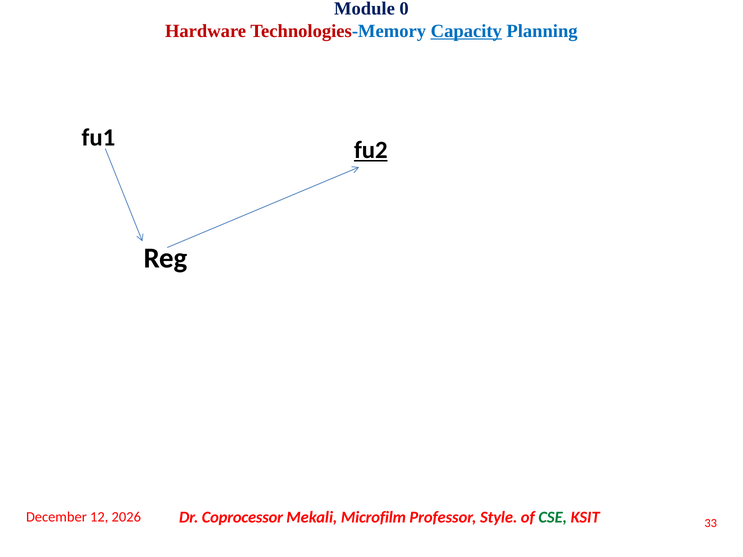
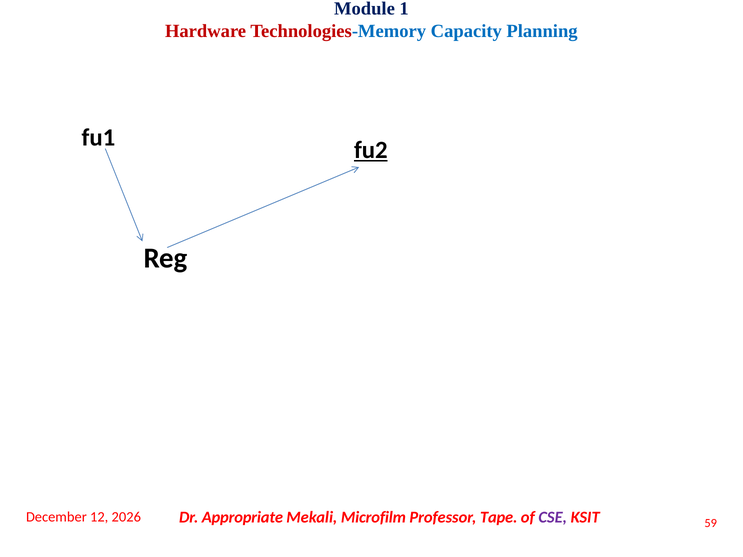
0: 0 -> 1
Capacity underline: present -> none
Coprocessor: Coprocessor -> Appropriate
Style: Style -> Tape
CSE colour: green -> purple
33: 33 -> 59
